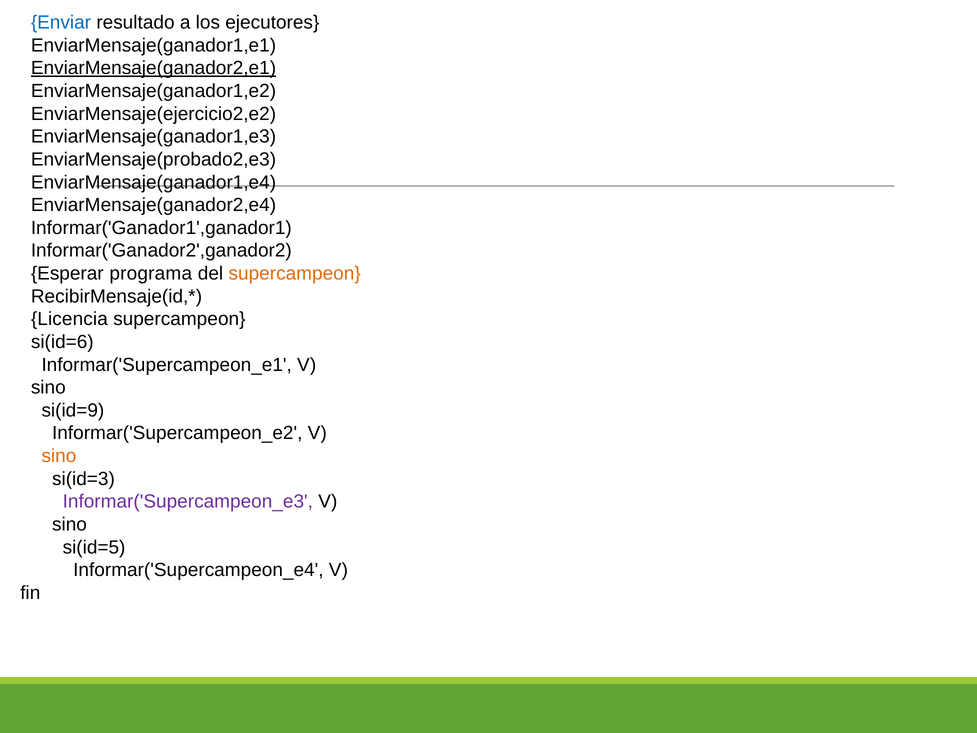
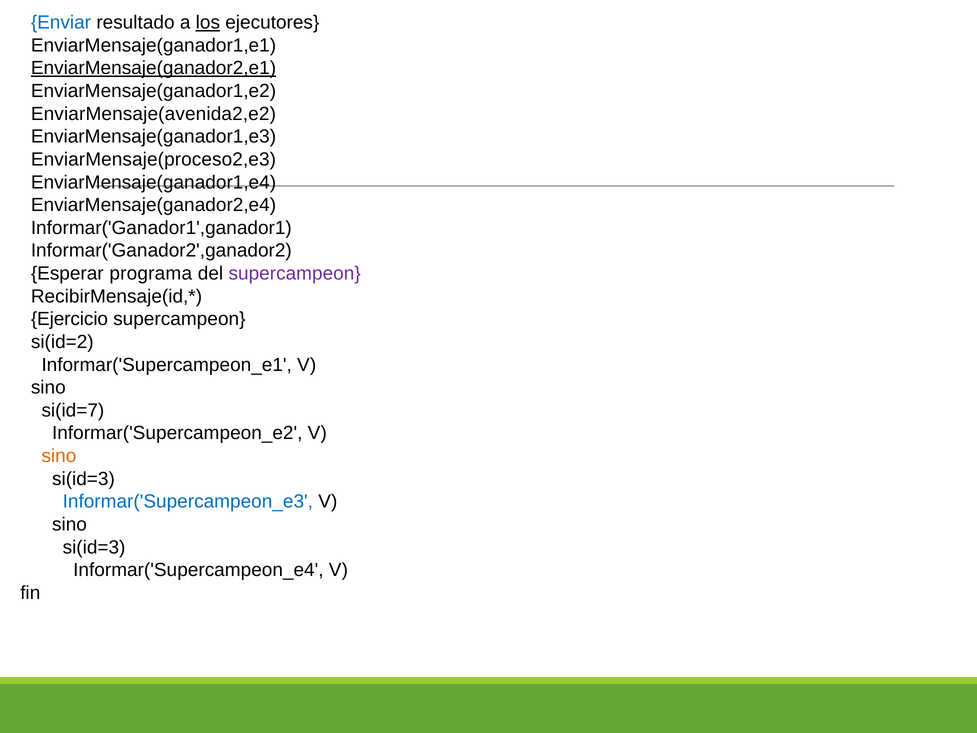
los underline: none -> present
EnviarMensaje(ejercicio2,e2: EnviarMensaje(ejercicio2,e2 -> EnviarMensaje(avenida2,e2
EnviarMensaje(probado2,e3: EnviarMensaje(probado2,e3 -> EnviarMensaje(proceso2,e3
supercampeon at (295, 273) colour: orange -> purple
Licencia: Licencia -> Ejercicio
si(id=6: si(id=6 -> si(id=2
si(id=9: si(id=9 -> si(id=7
Informar('Supercampeon_e3 colour: purple -> blue
si(id=5 at (94, 547): si(id=5 -> si(id=3
